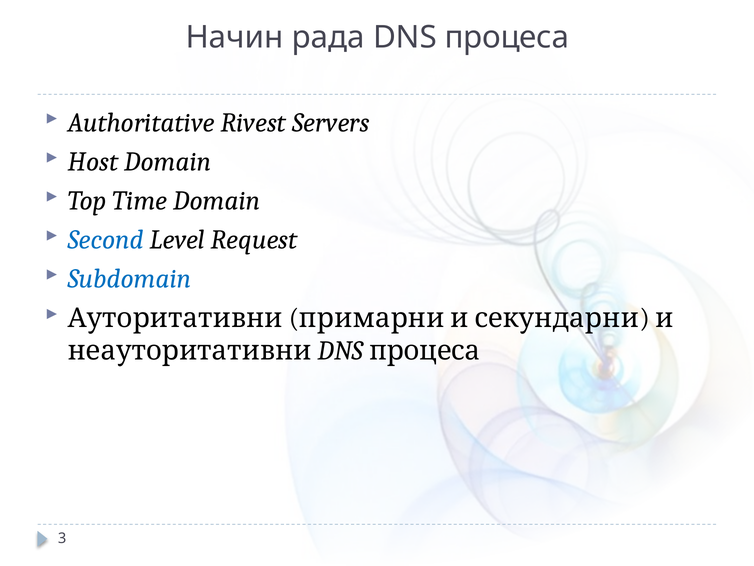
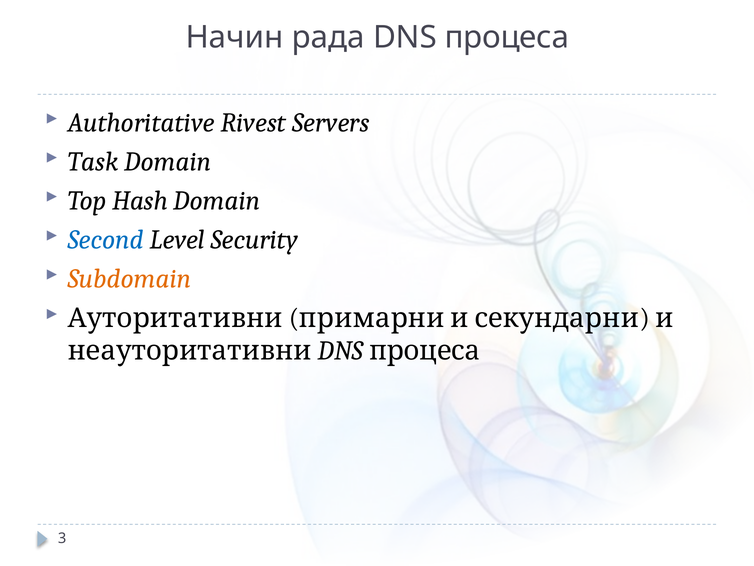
Host: Host -> Task
Time: Time -> Hash
Request: Request -> Security
Subdomain colour: blue -> orange
